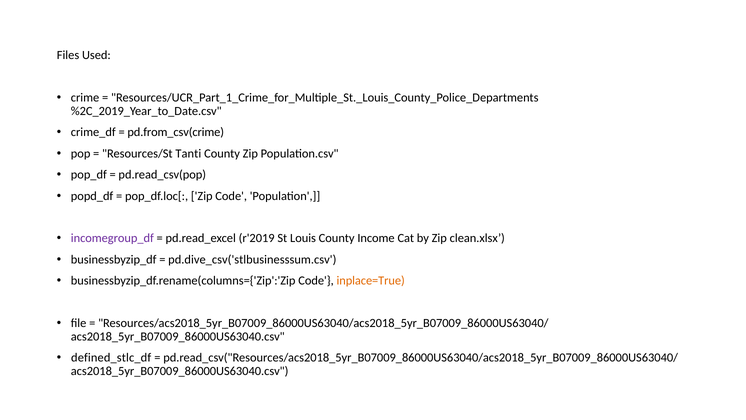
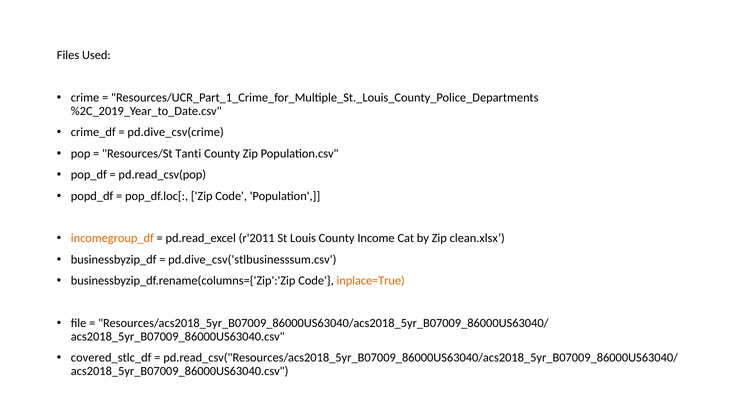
pd.from_csv(crime: pd.from_csv(crime -> pd.dive_csv(crime
incomegroup_df colour: purple -> orange
r'2019: r'2019 -> r'2011
defined_stlc_df: defined_stlc_df -> covered_stlc_df
